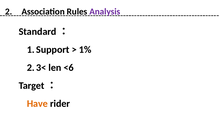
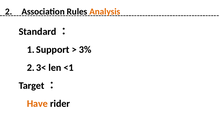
Analysis colour: purple -> orange
1%: 1% -> 3%
<6: <6 -> <1
